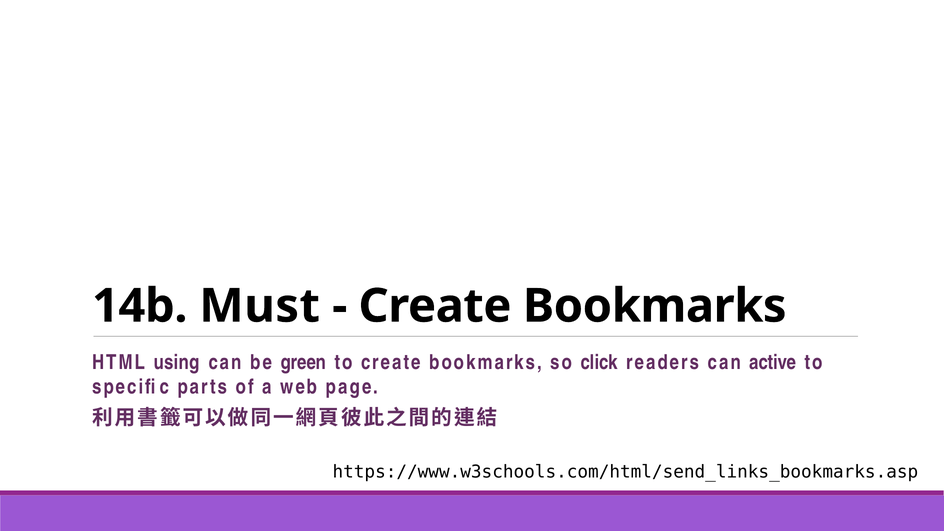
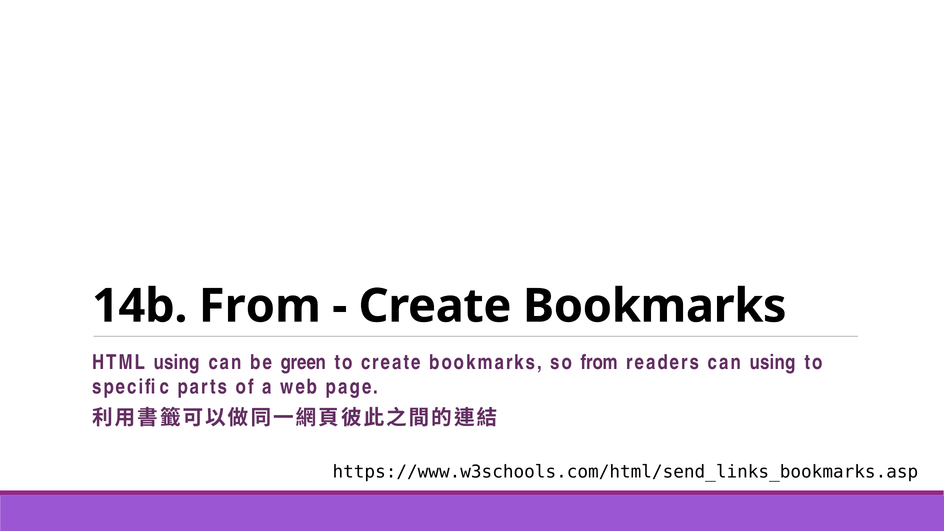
14b Must: Must -> From
so click: click -> from
can active: active -> using
